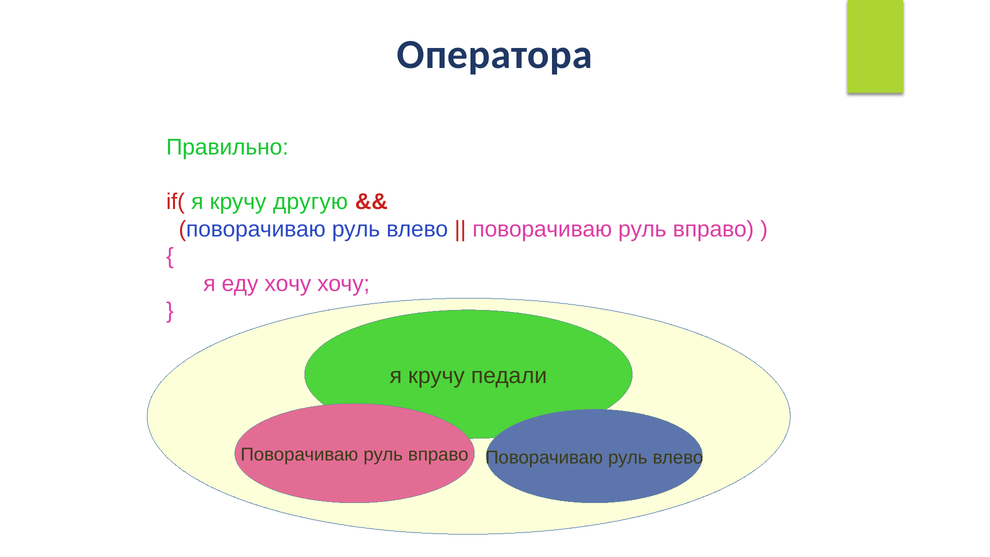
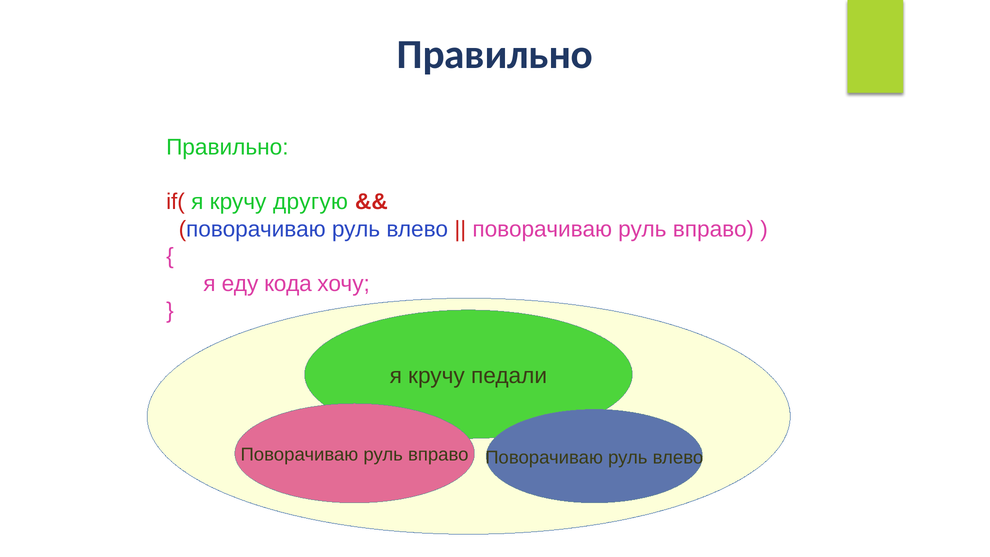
Оператора at (495, 55): Оператора -> Правильно
еду хочу: хочу -> кода
